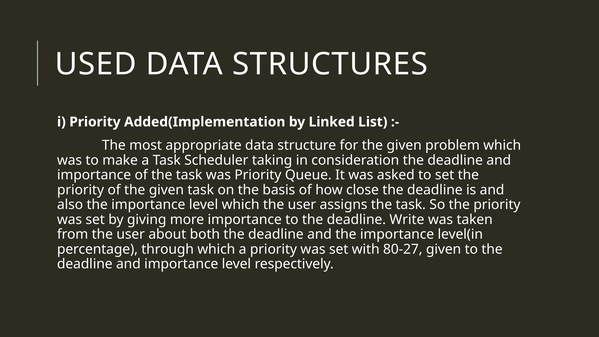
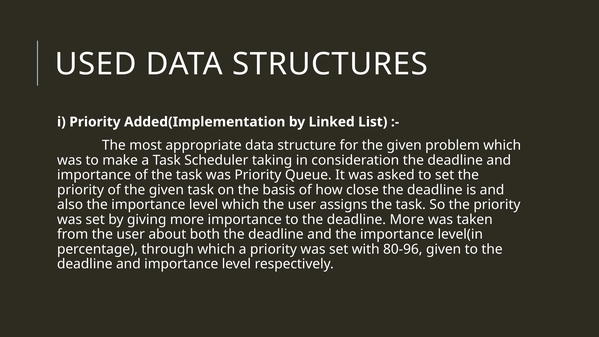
deadline Write: Write -> More
80-27: 80-27 -> 80-96
